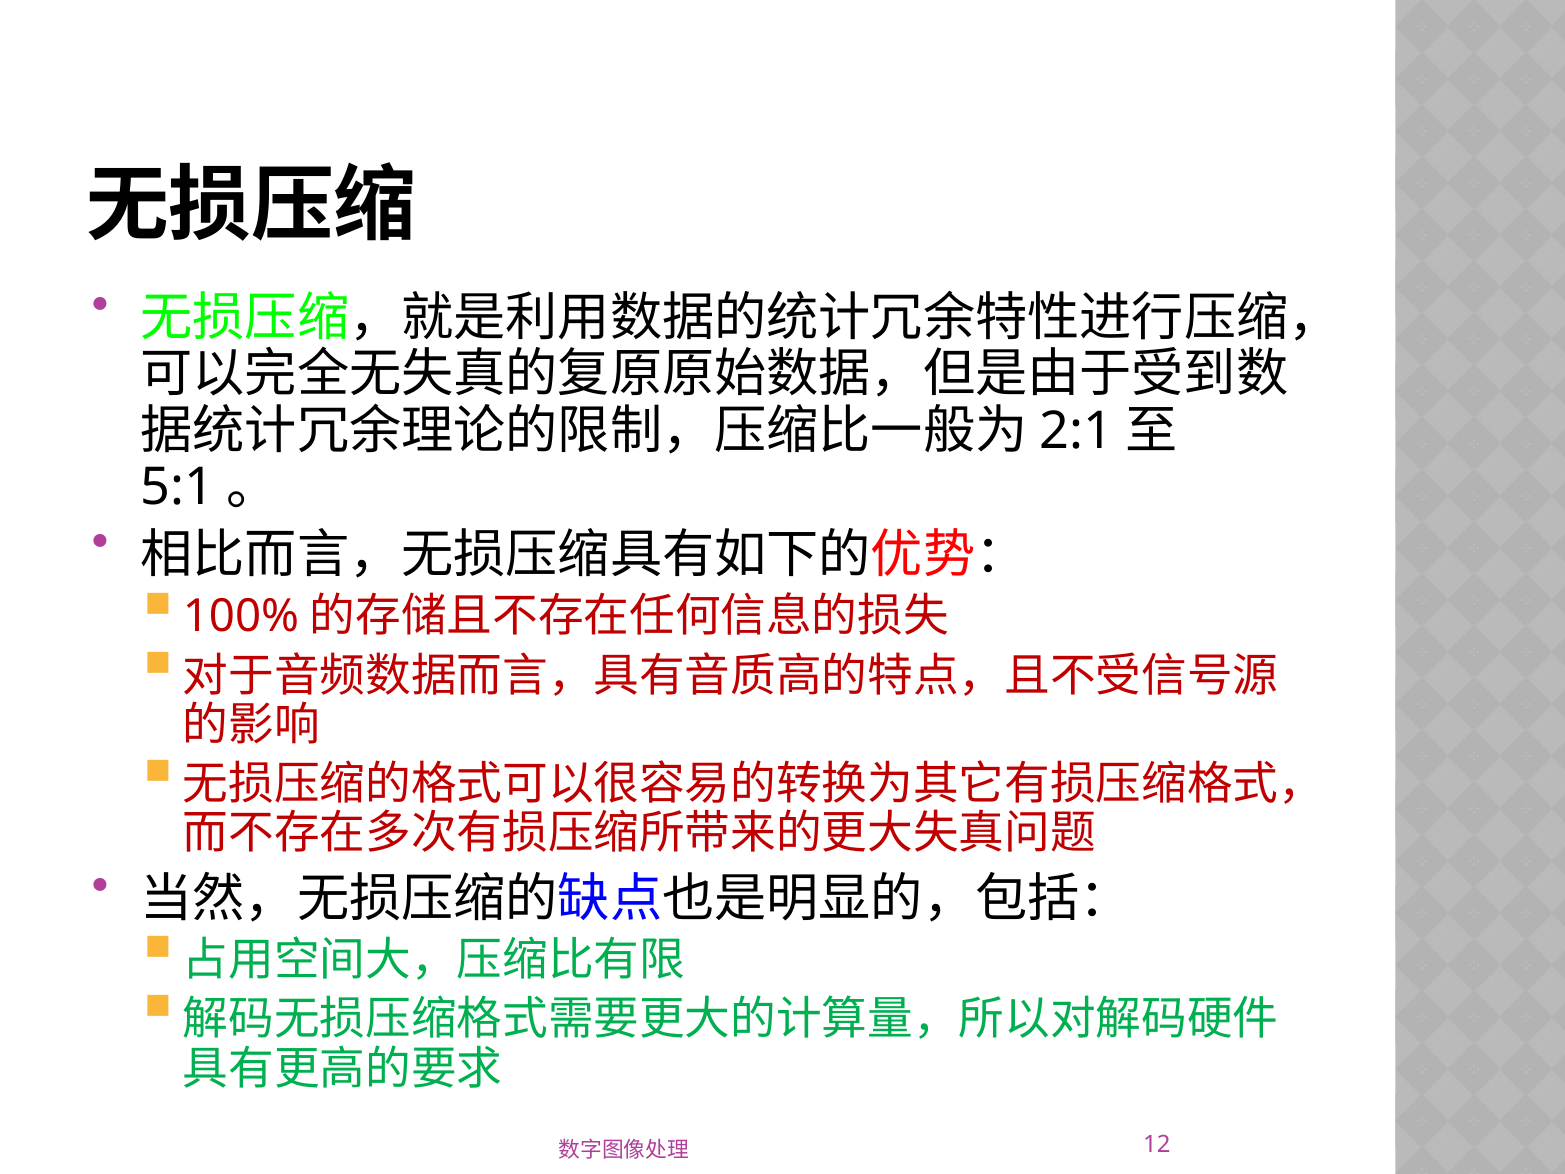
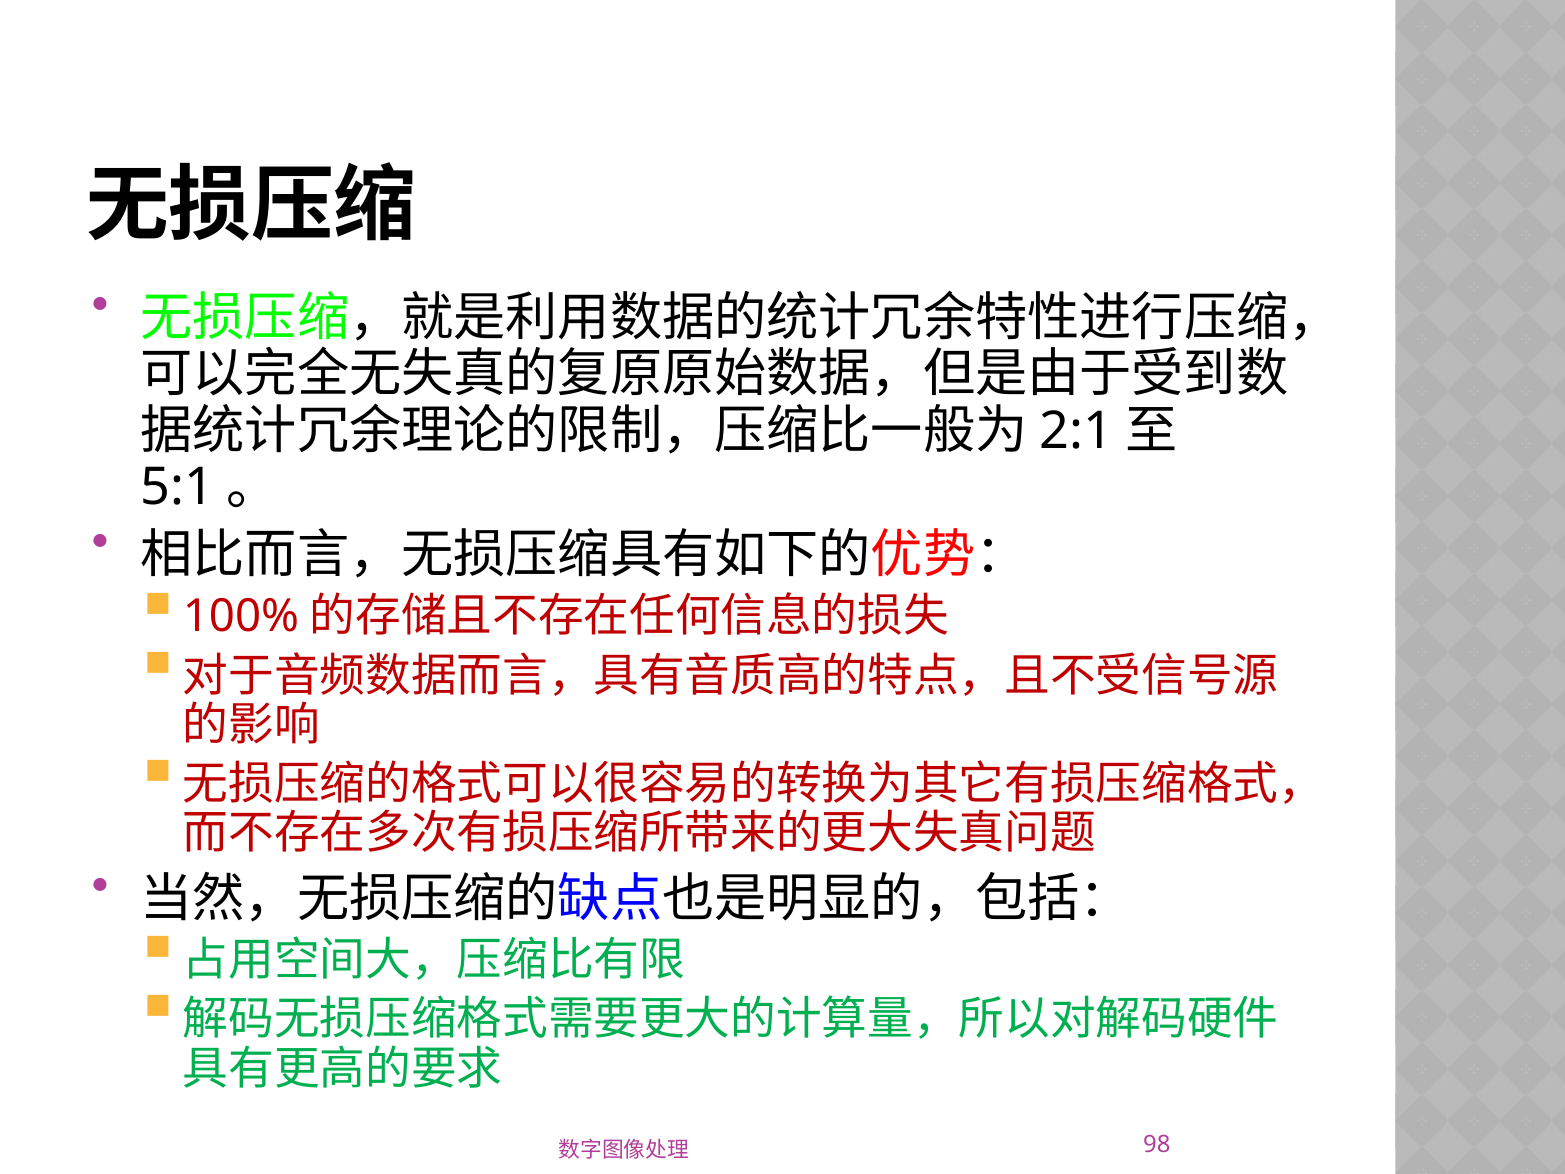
12: 12 -> 98
